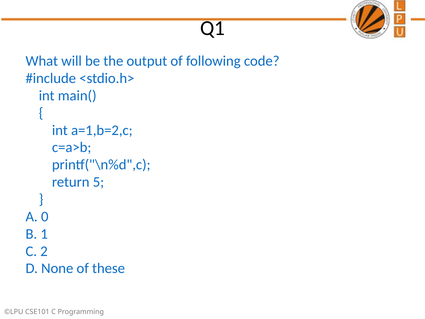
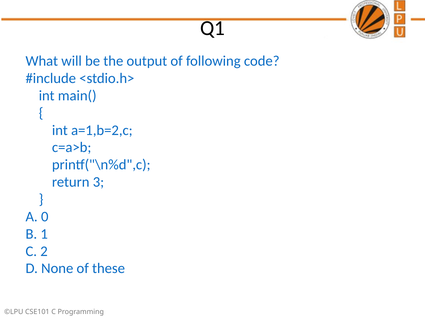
5: 5 -> 3
